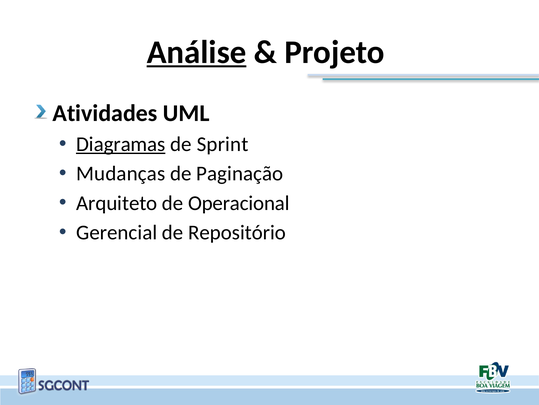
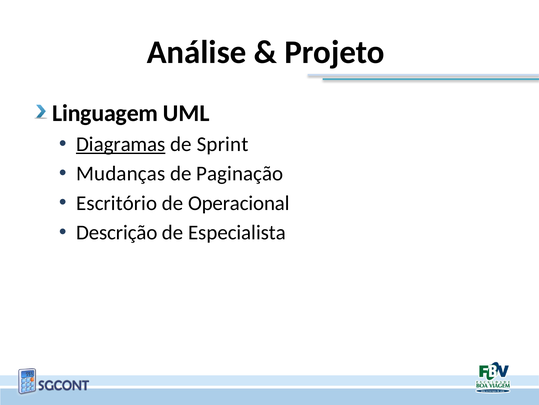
Análise underline: present -> none
Atividades: Atividades -> Linguagem
Arquiteto: Arquiteto -> Escritório
Gerencial: Gerencial -> Descrição
Repositório: Repositório -> Especialista
